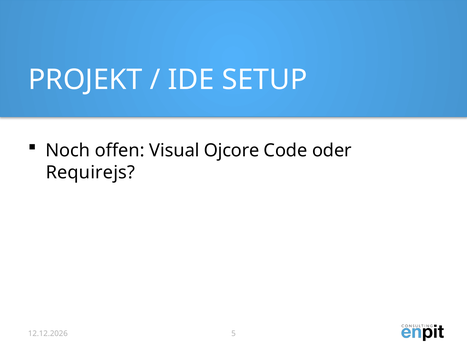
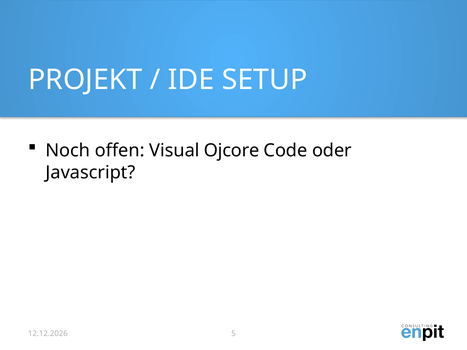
Requirejs: Requirejs -> Javascript
